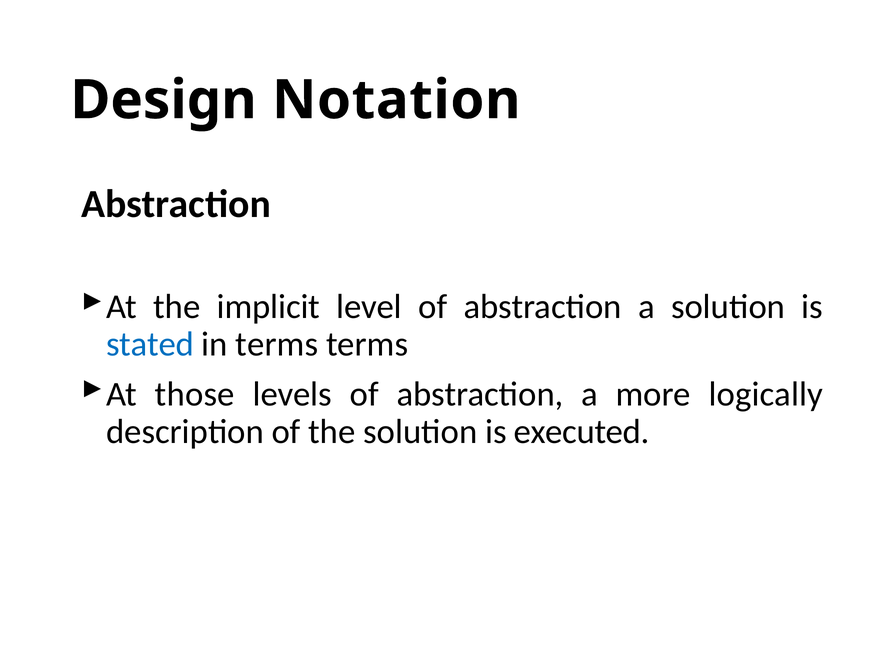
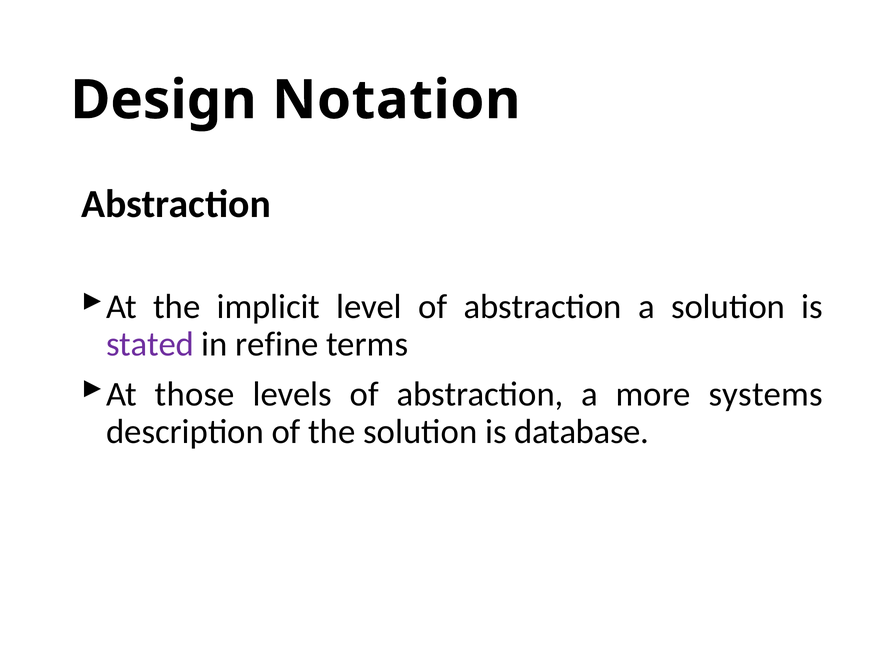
stated colour: blue -> purple
in terms: terms -> refine
logically: logically -> systems
executed: executed -> database
